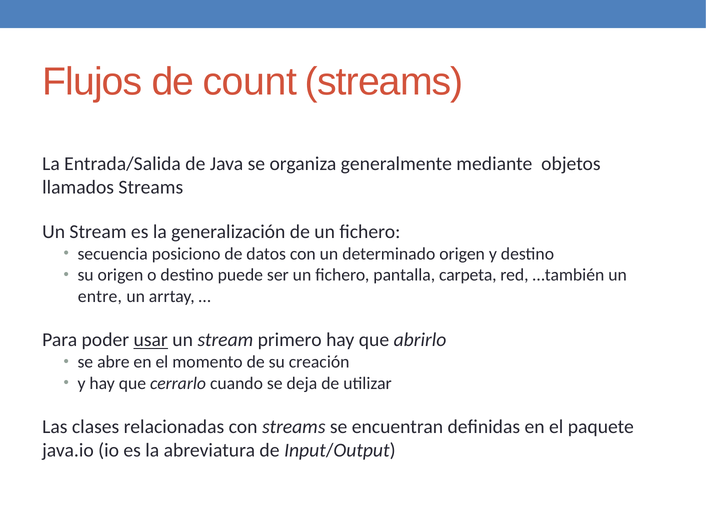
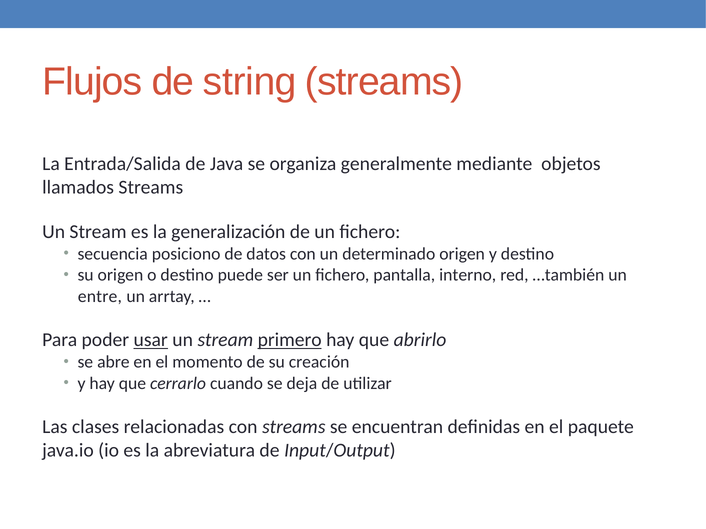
count: count -> string
carpeta: carpeta -> interno
primero underline: none -> present
